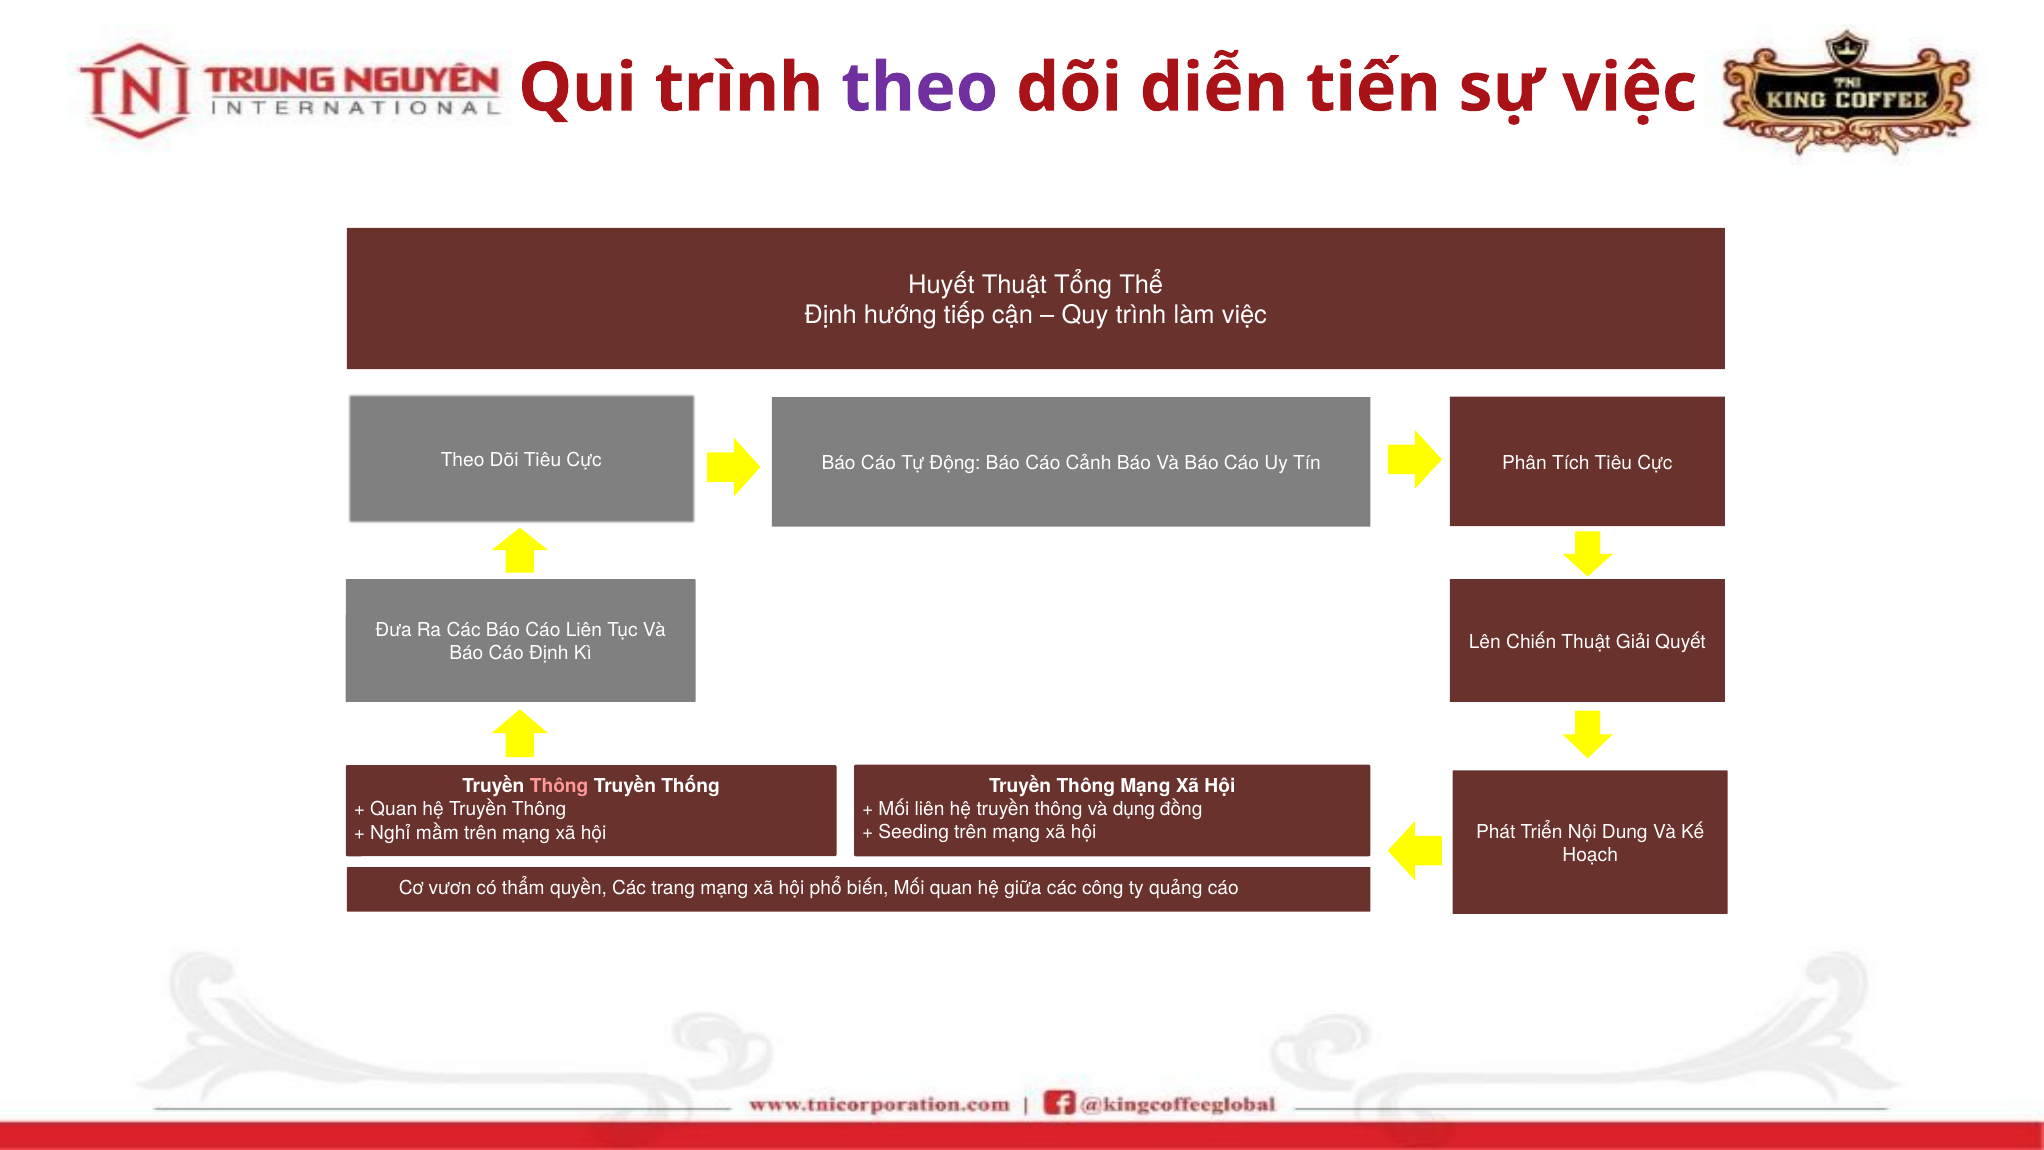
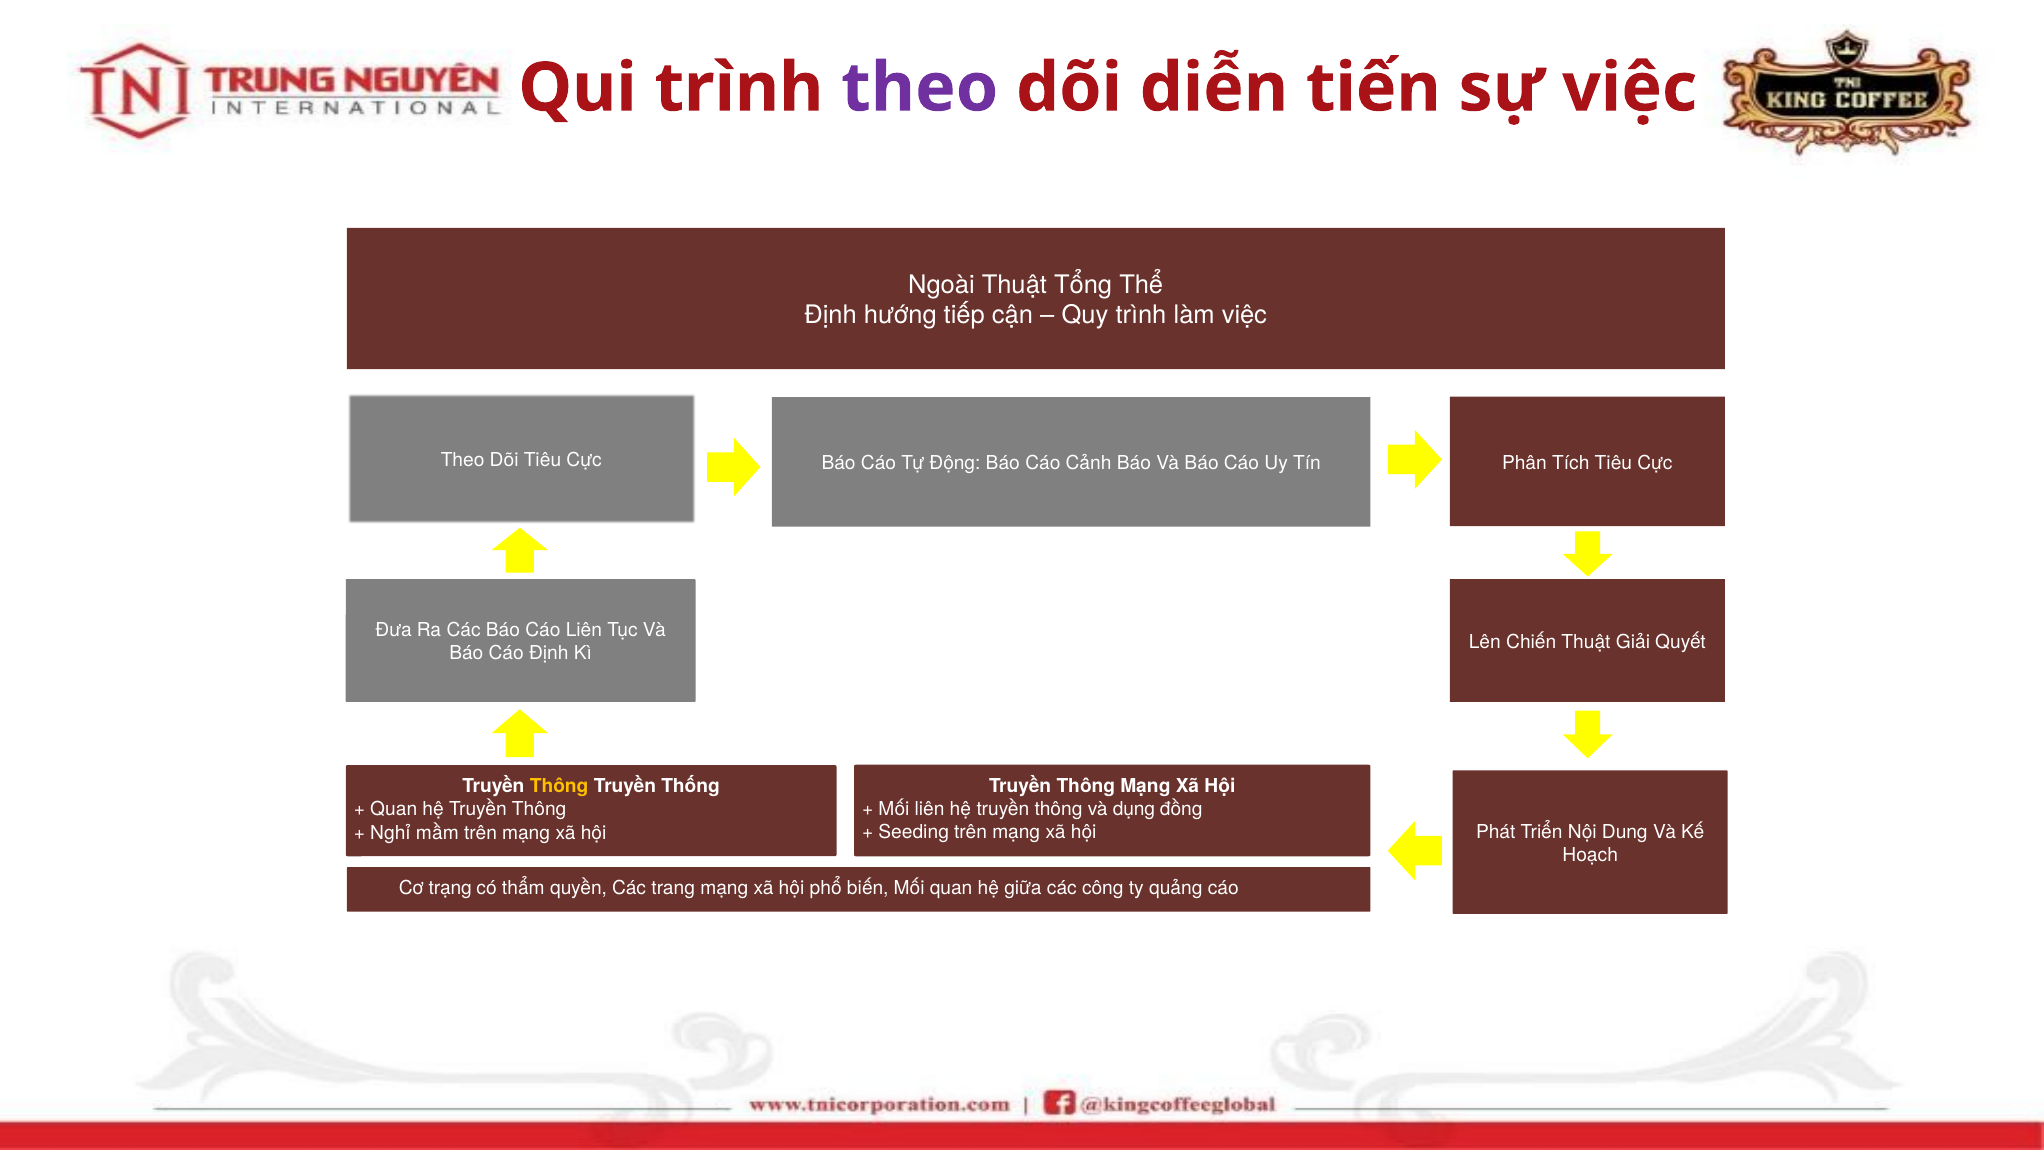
Huyết: Huyết -> Ngoài
Thông at (559, 786) colour: pink -> yellow
vươn: vươn -> trạng
